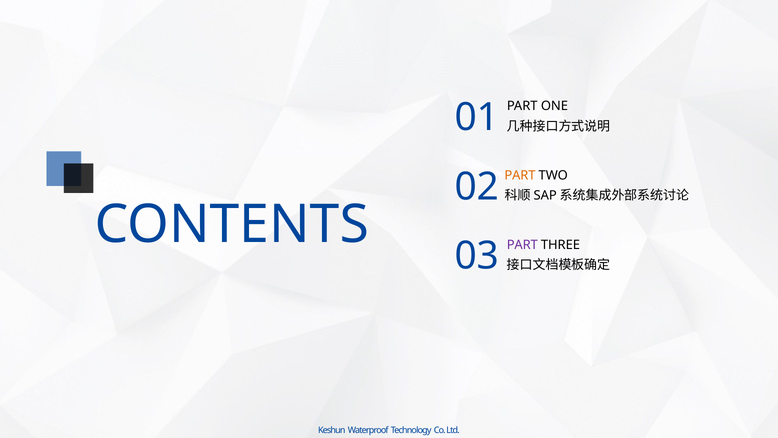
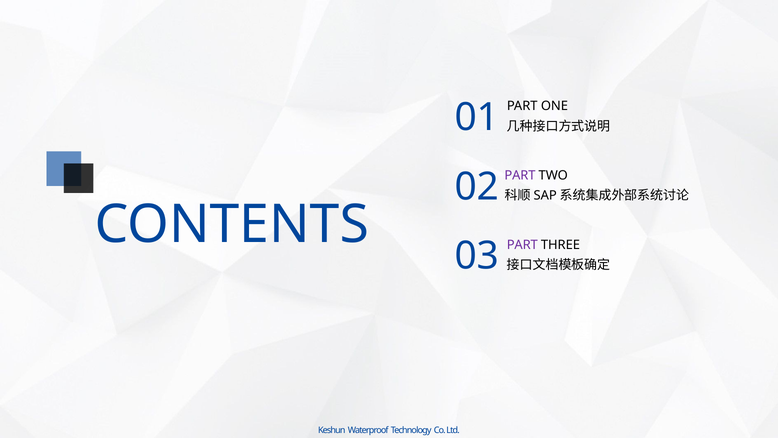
PART at (520, 175) colour: orange -> purple
